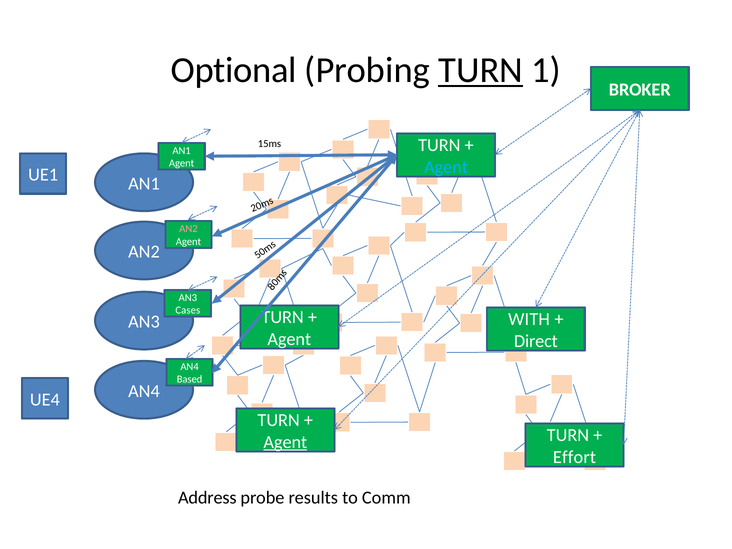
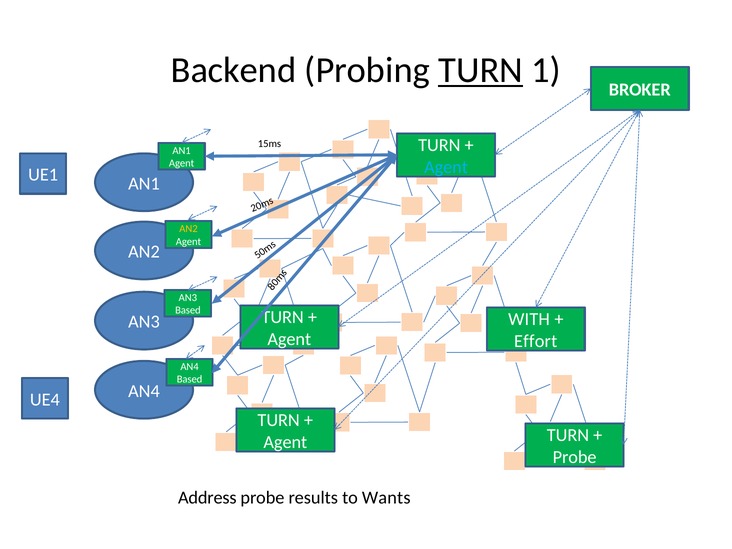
Optional: Optional -> Backend
AN2 at (189, 229) colour: pink -> yellow
Cases at (188, 310): Cases -> Based
Direct: Direct -> Effort
Agent at (285, 442) underline: present -> none
Effort at (574, 457): Effort -> Probe
Comm: Comm -> Wants
